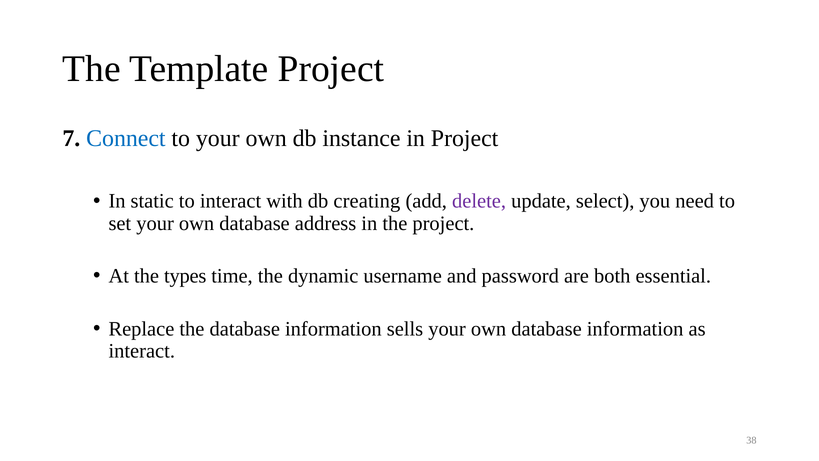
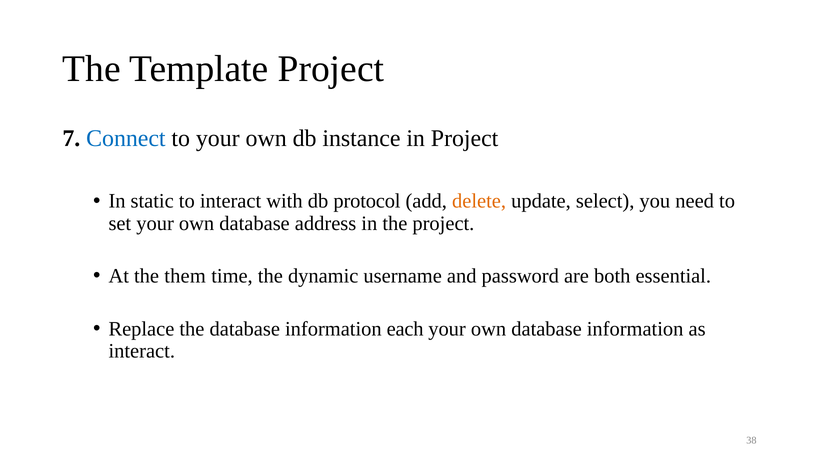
creating: creating -> protocol
delete colour: purple -> orange
types: types -> them
sells: sells -> each
